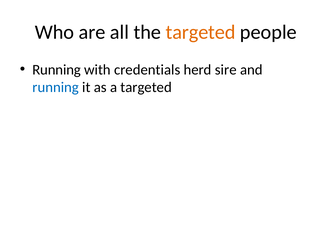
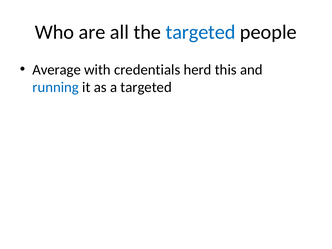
targeted at (201, 32) colour: orange -> blue
Running at (57, 70): Running -> Average
sire: sire -> this
